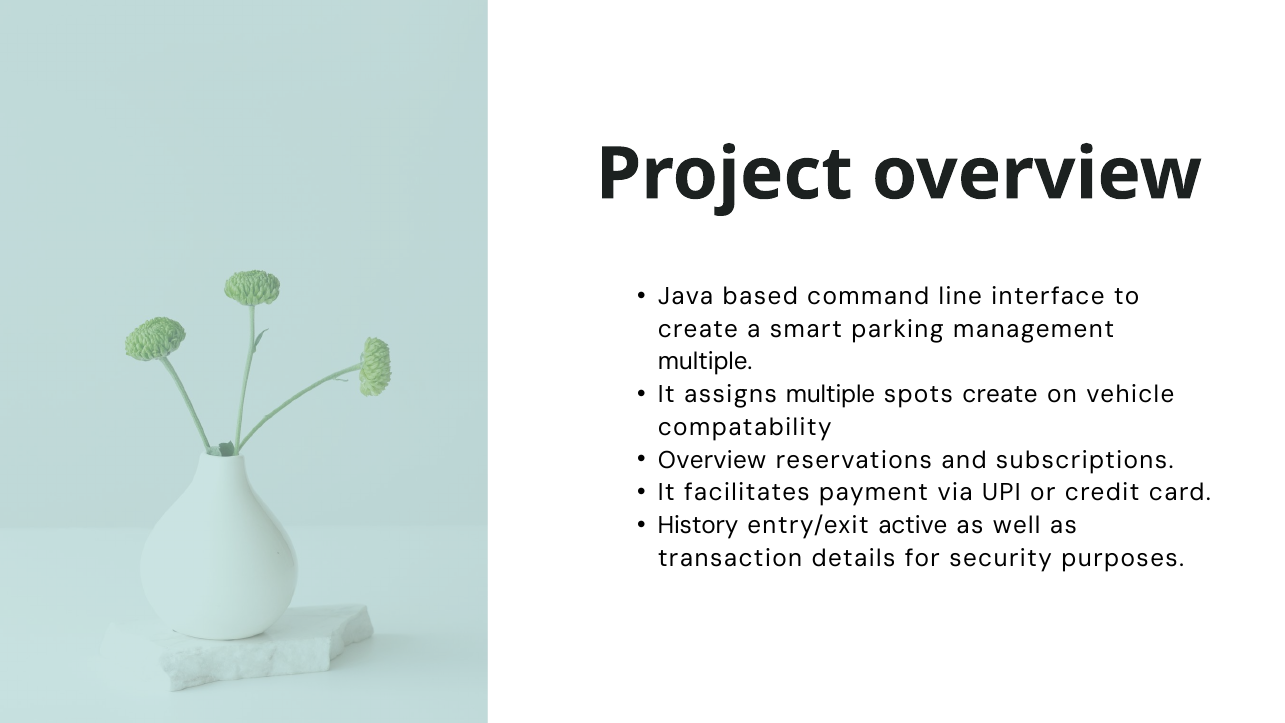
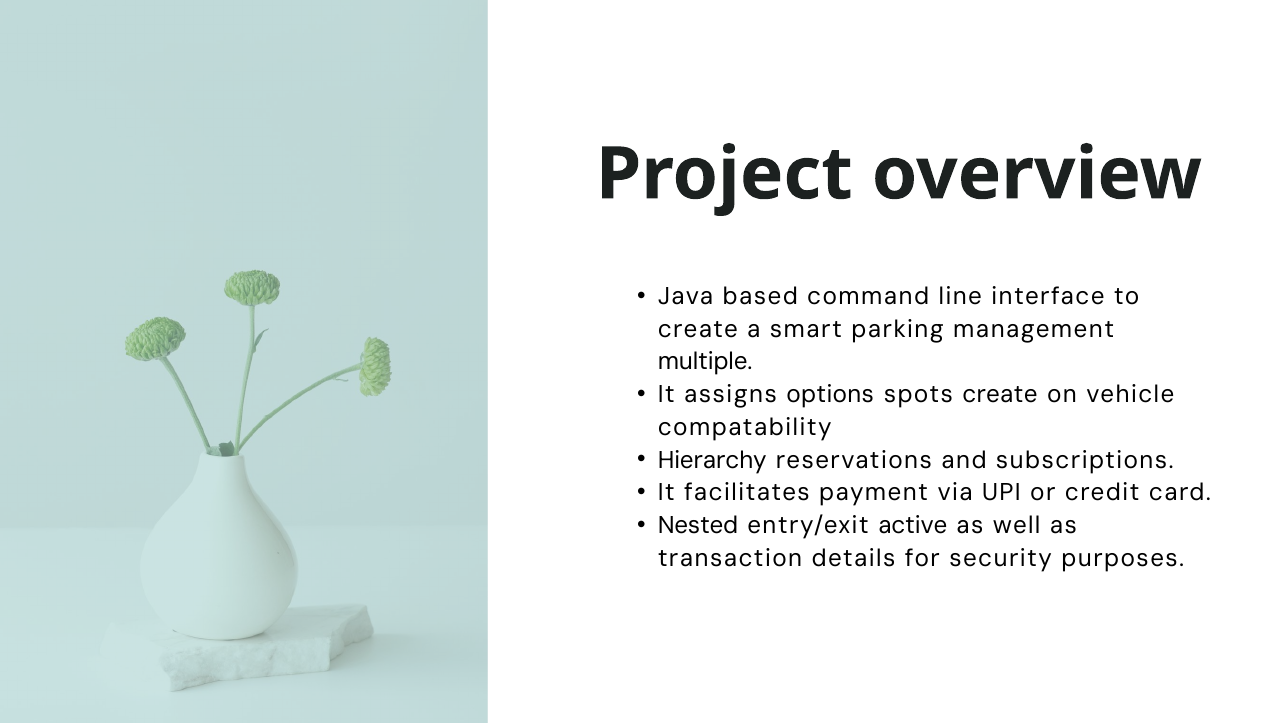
assigns multiple: multiple -> options
Overview at (712, 460): Overview -> Hierarchy
History: History -> Nested
